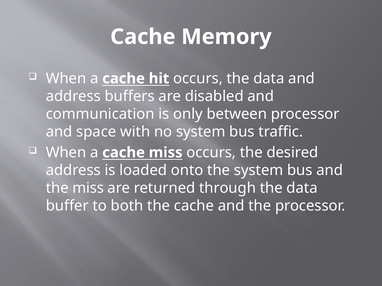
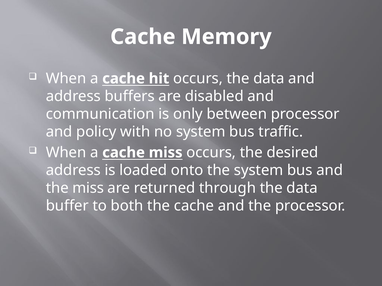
space: space -> policy
